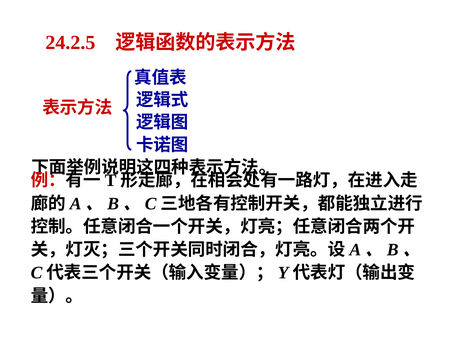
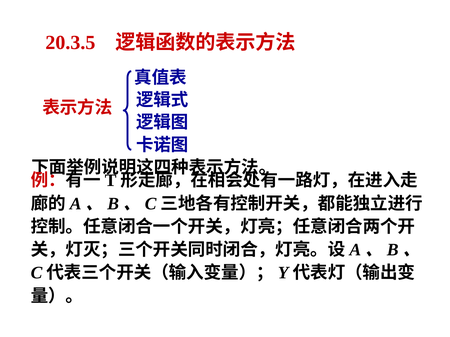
24.2.5: 24.2.5 -> 20.3.5
